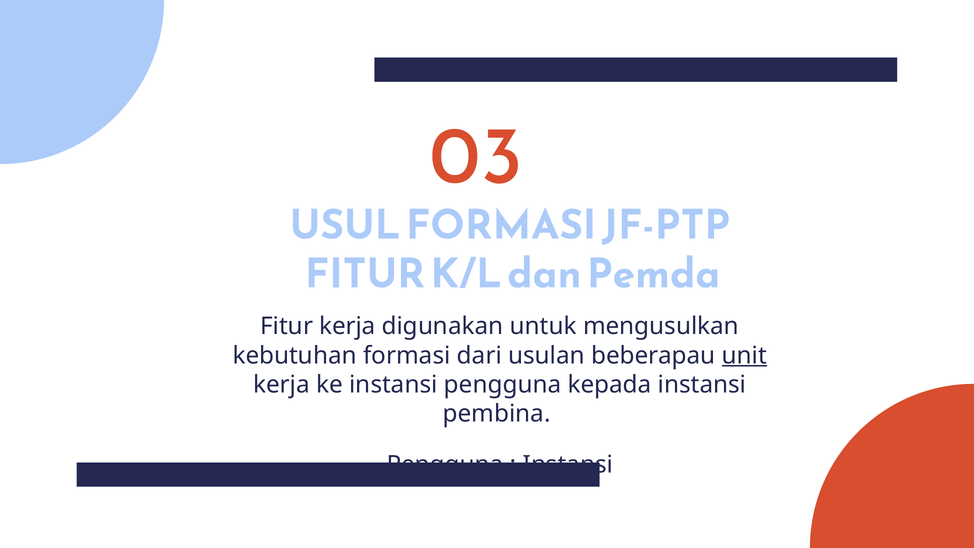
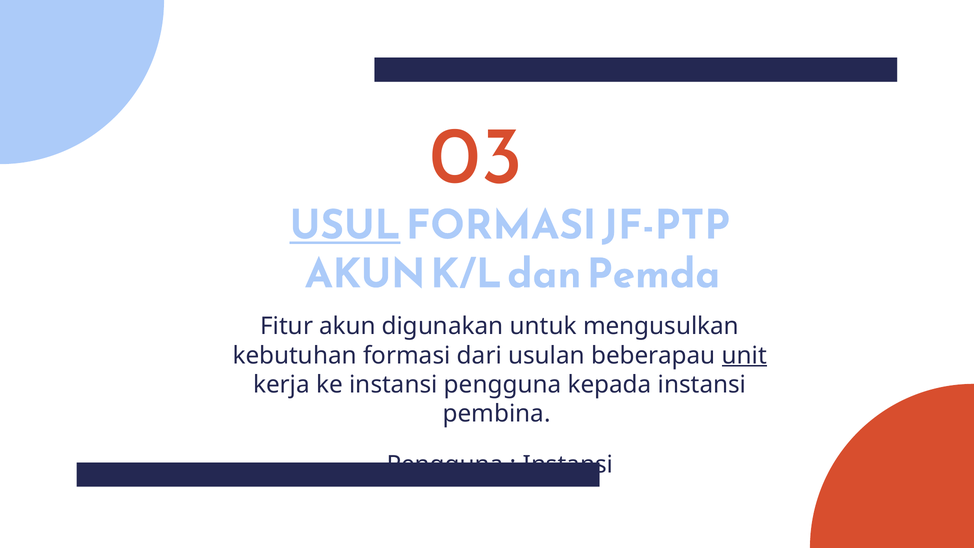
USUL underline: none -> present
FITUR at (365, 274): FITUR -> AKUN
Fitur kerja: kerja -> akun
